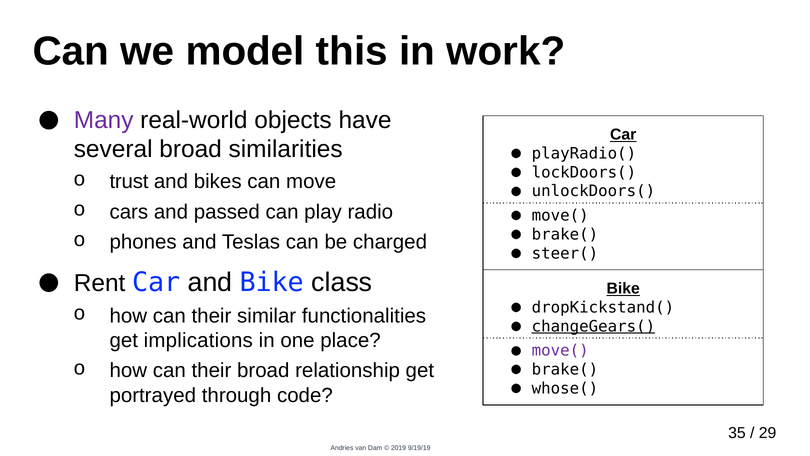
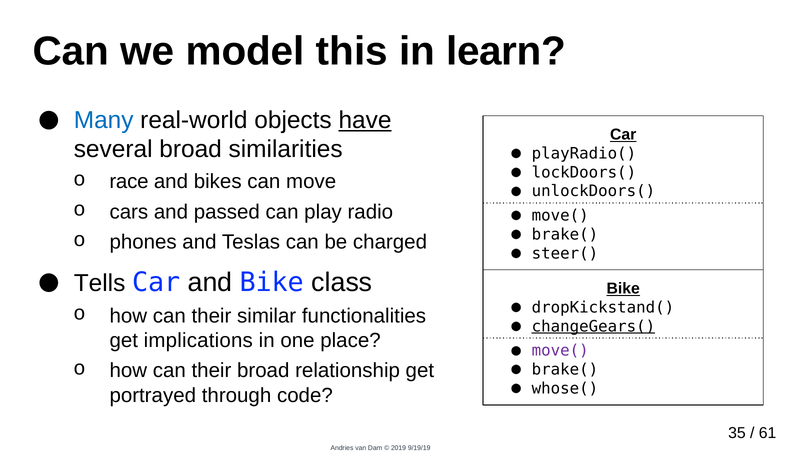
work: work -> learn
Many colour: purple -> blue
have underline: none -> present
trust: trust -> race
Rent: Rent -> Tells
29: 29 -> 61
